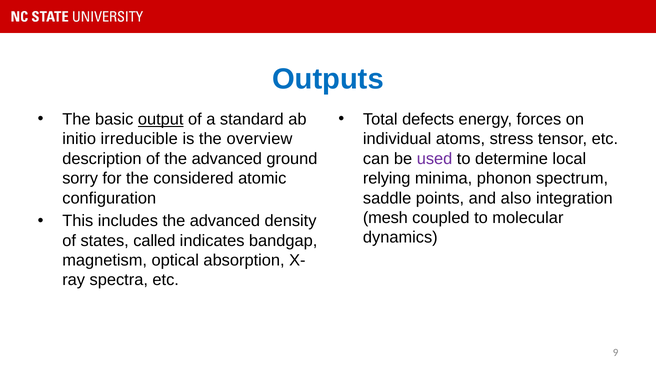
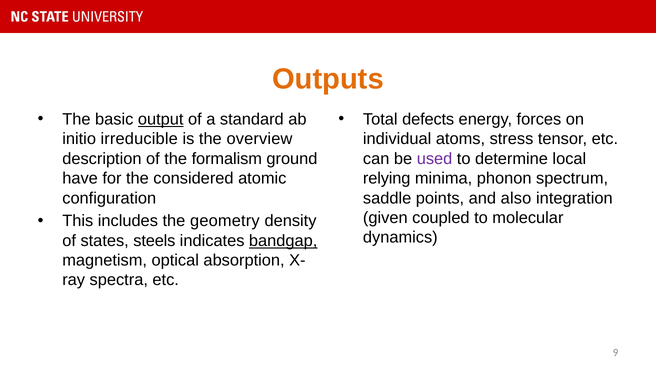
Outputs colour: blue -> orange
of the advanced: advanced -> formalism
sorry: sorry -> have
mesh: mesh -> given
includes the advanced: advanced -> geometry
called: called -> steels
bandgap underline: none -> present
